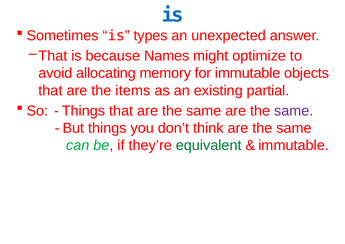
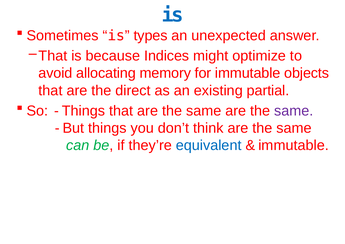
Names: Names -> Indices
items: items -> direct
equivalent colour: green -> blue
